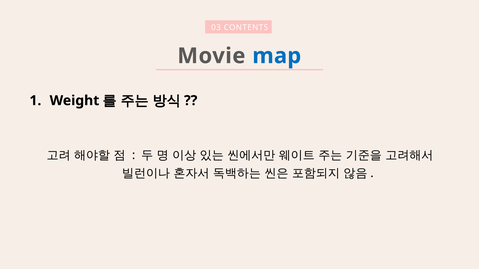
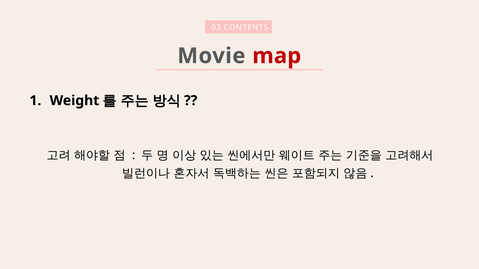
map colour: blue -> red
